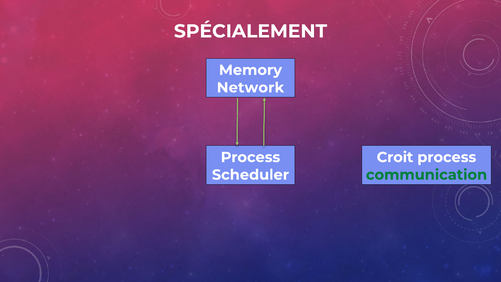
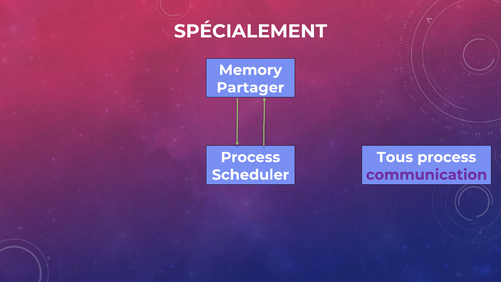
Network: Network -> Partager
Croit: Croit -> Tous
communication colour: green -> purple
